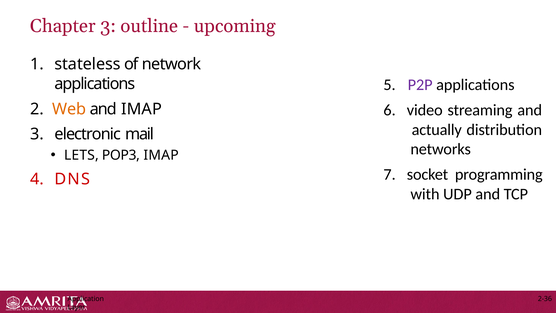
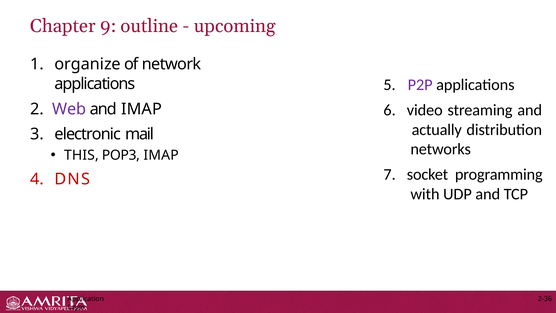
Chapter 3: 3 -> 9
stateless: stateless -> organize
Web colour: orange -> purple
LETS: LETS -> THIS
